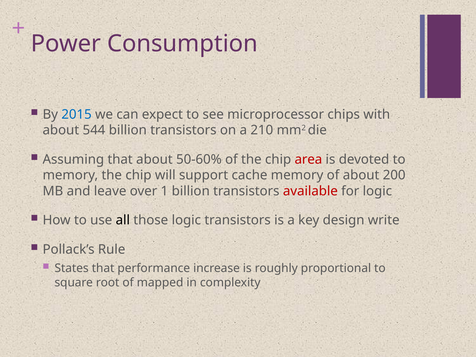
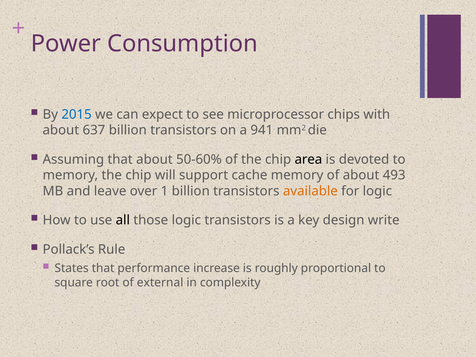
544: 544 -> 637
210: 210 -> 941
area colour: red -> black
200: 200 -> 493
available colour: red -> orange
mapped: mapped -> external
